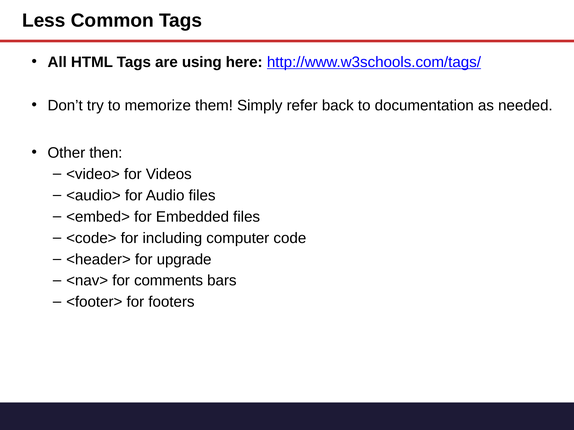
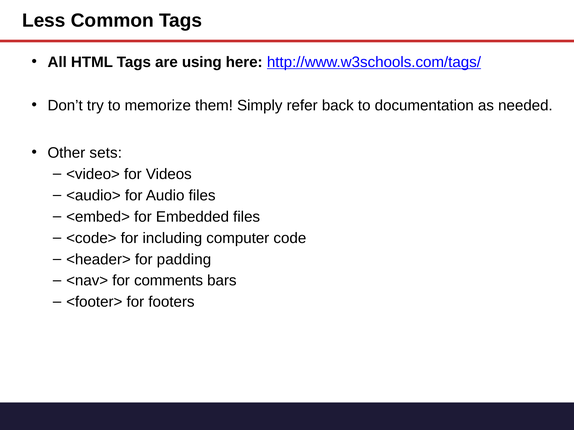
then: then -> sets
upgrade: upgrade -> padding
